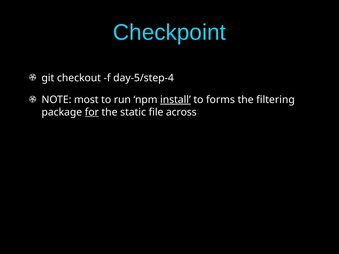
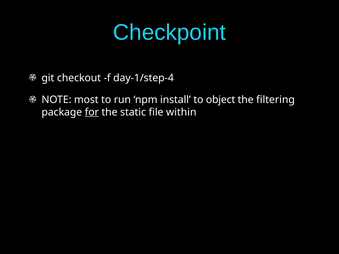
day-5/step-4: day-5/step-4 -> day-1/step-4
install underline: present -> none
forms: forms -> object
across: across -> within
